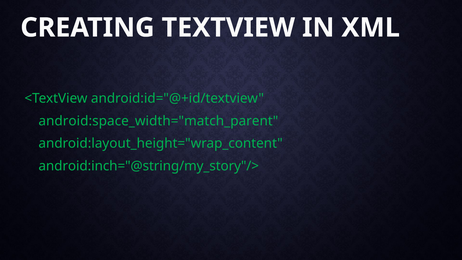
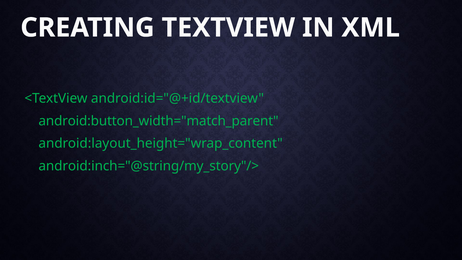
android:space_width="match_parent: android:space_width="match_parent -> android:button_width="match_parent
